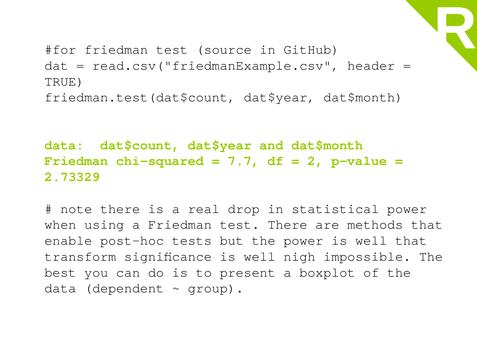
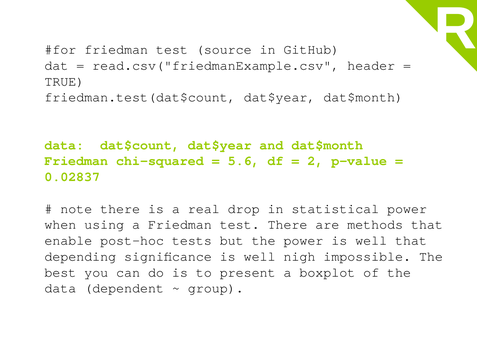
7.7: 7.7 -> 5.6
2.73329: 2.73329 -> 0.02837
transform: transform -> depending
